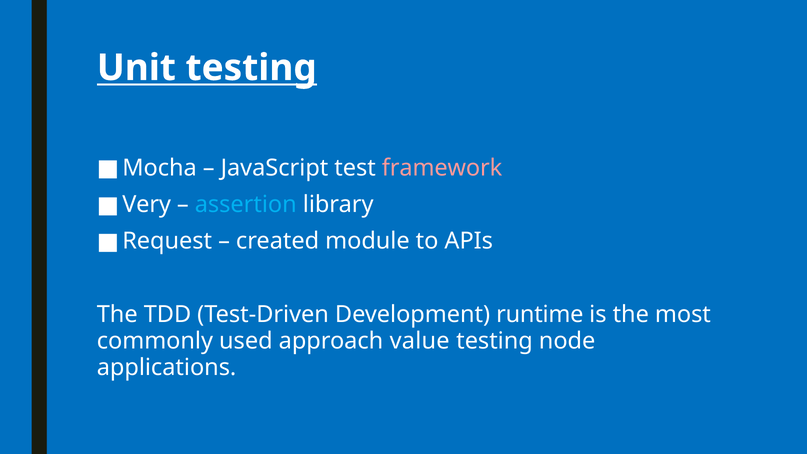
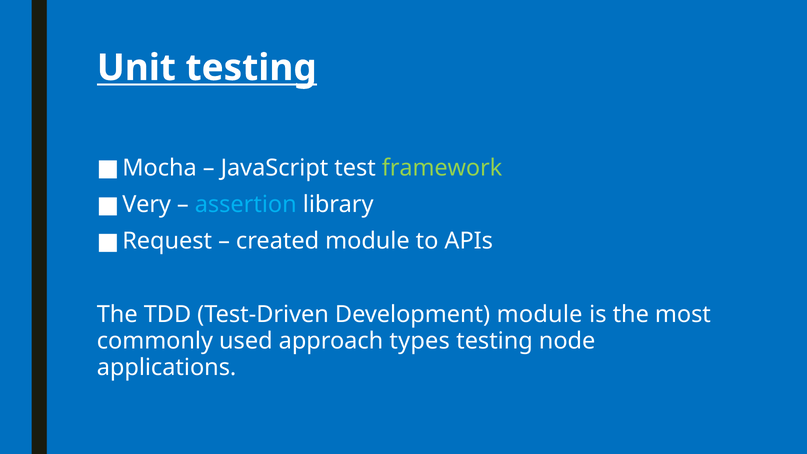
framework colour: pink -> light green
Development runtime: runtime -> module
value: value -> types
